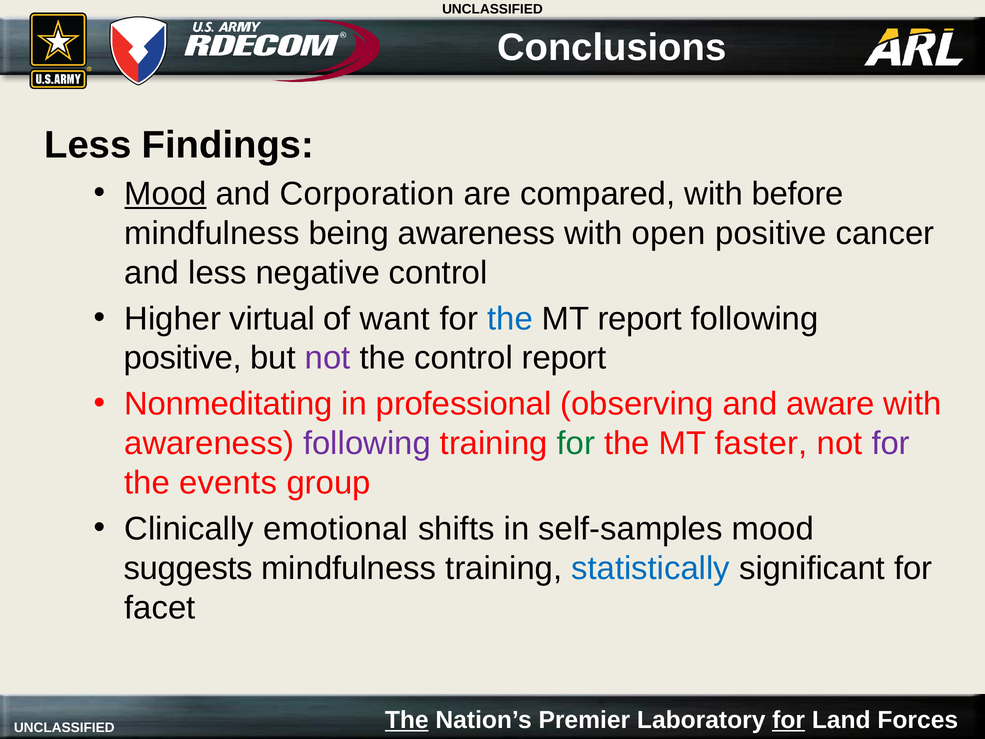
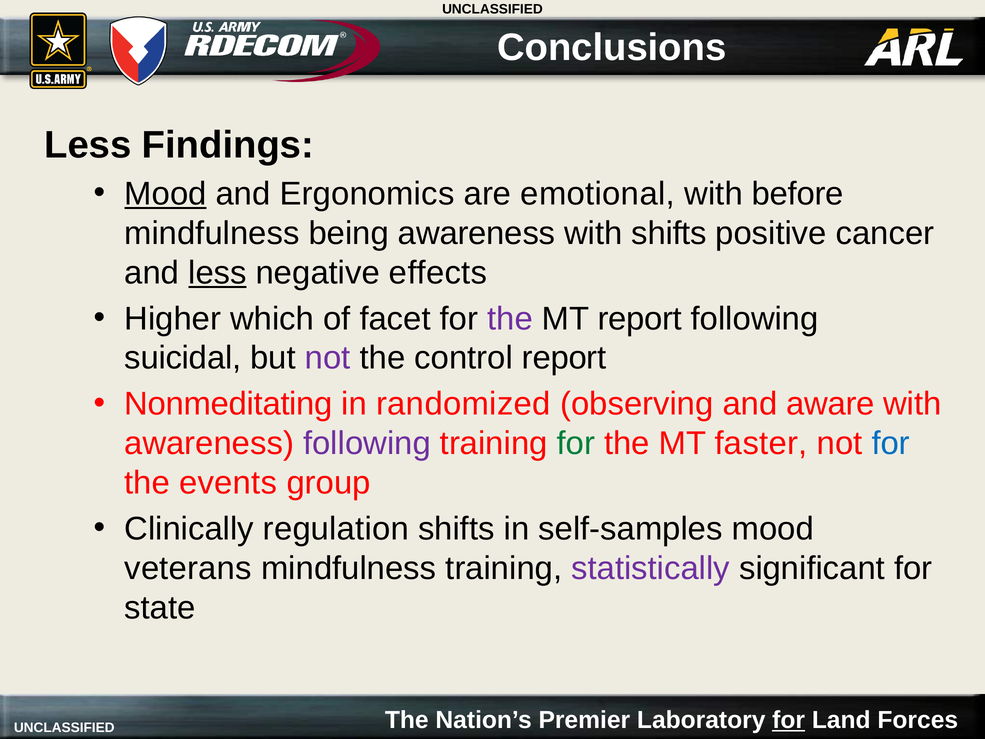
Corporation: Corporation -> Ergonomics
compared: compared -> emotional
with open: open -> shifts
less at (217, 273) underline: none -> present
negative control: control -> effects
virtual: virtual -> which
want: want -> facet
the at (510, 319) colour: blue -> purple
positive at (183, 358): positive -> suicidal
professional: professional -> randomized
for at (891, 443) colour: purple -> blue
emotional: emotional -> regulation
suggests: suggests -> veterans
statistically colour: blue -> purple
facet: facet -> state
The at (407, 720) underline: present -> none
